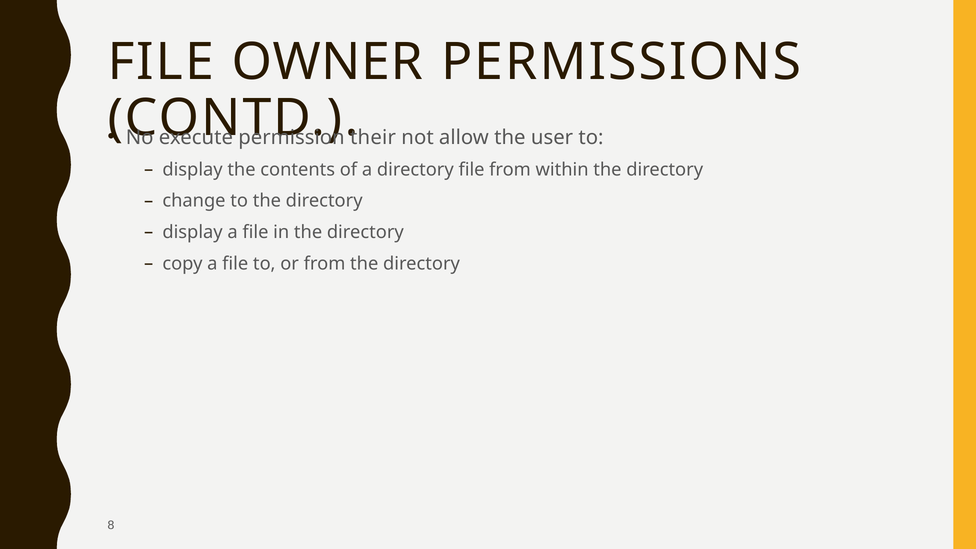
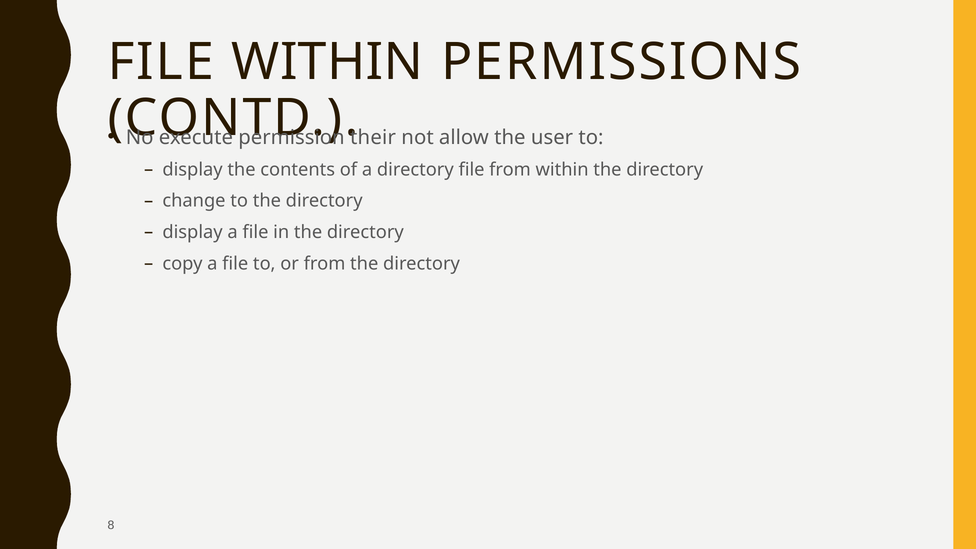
FILE OWNER: OWNER -> WITHIN
